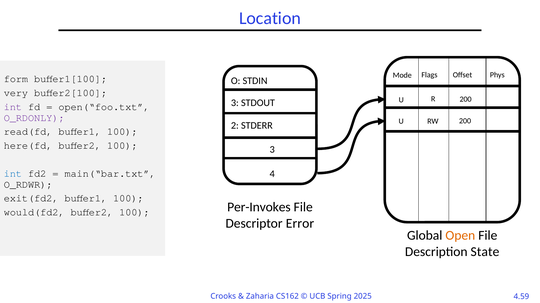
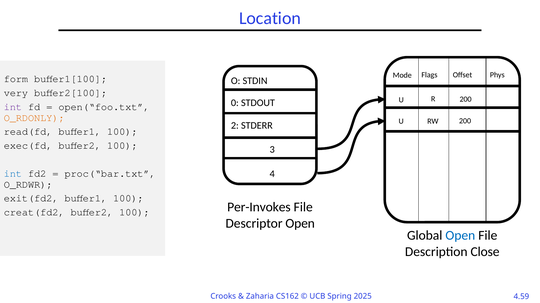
3 at (235, 103): 3 -> 0
O_RDONLY colour: purple -> orange
here(fd: here(fd -> exec(fd
main(“bar.txt: main(“bar.txt -> proc(“bar.txt
would(fd2: would(fd2 -> creat(fd2
Descriptor Error: Error -> Open
Open at (460, 236) colour: orange -> blue
State: State -> Close
